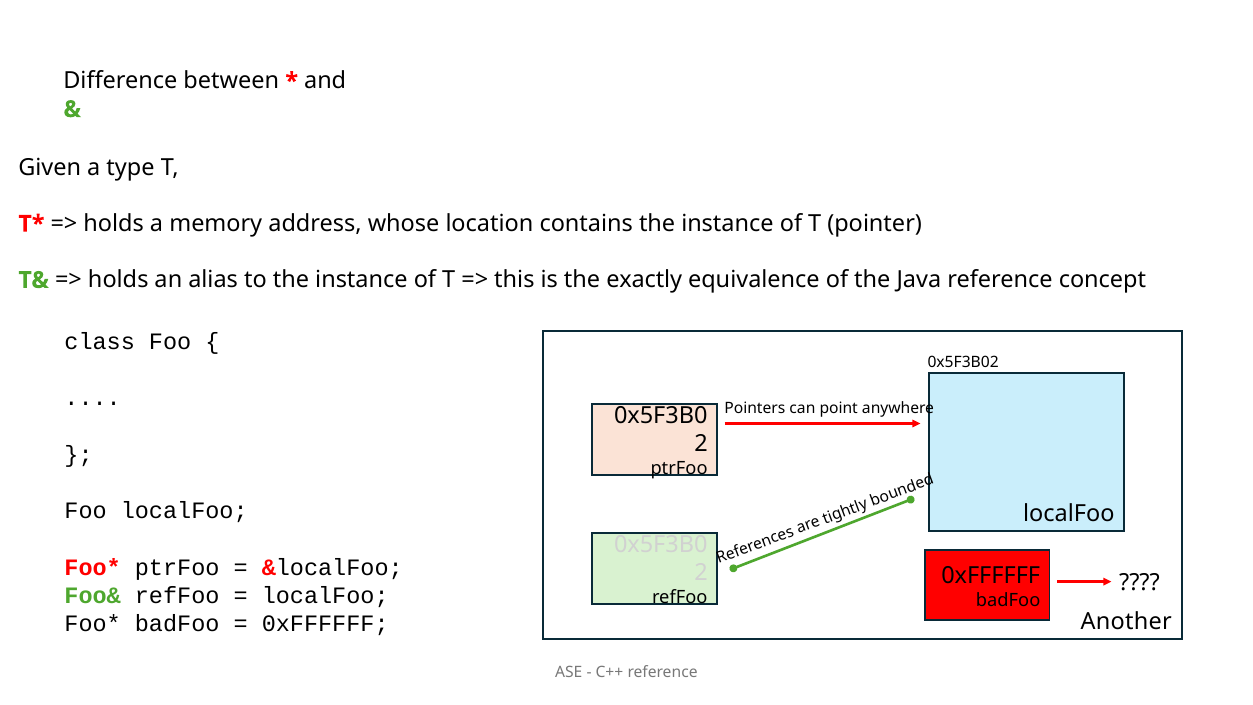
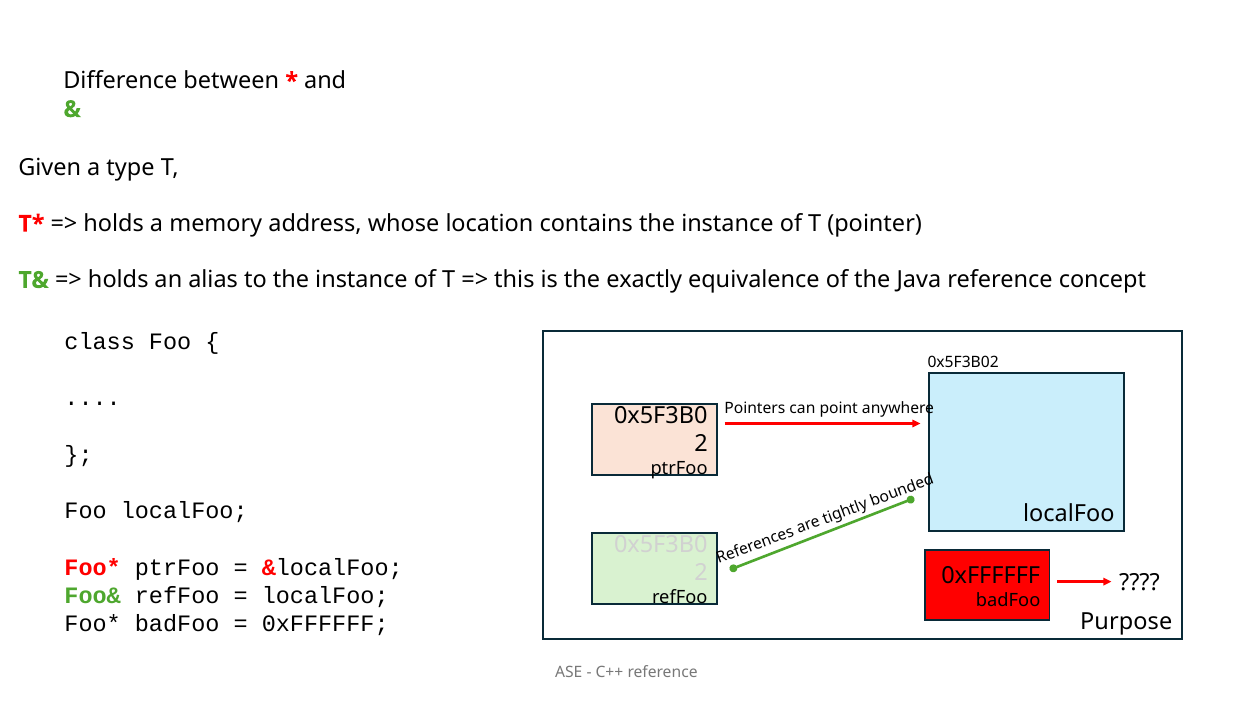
Another: Another -> Purpose
